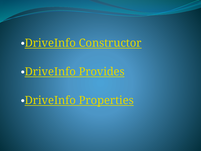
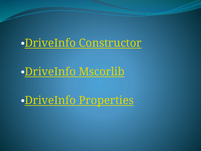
Provides: Provides -> Mscorlib
